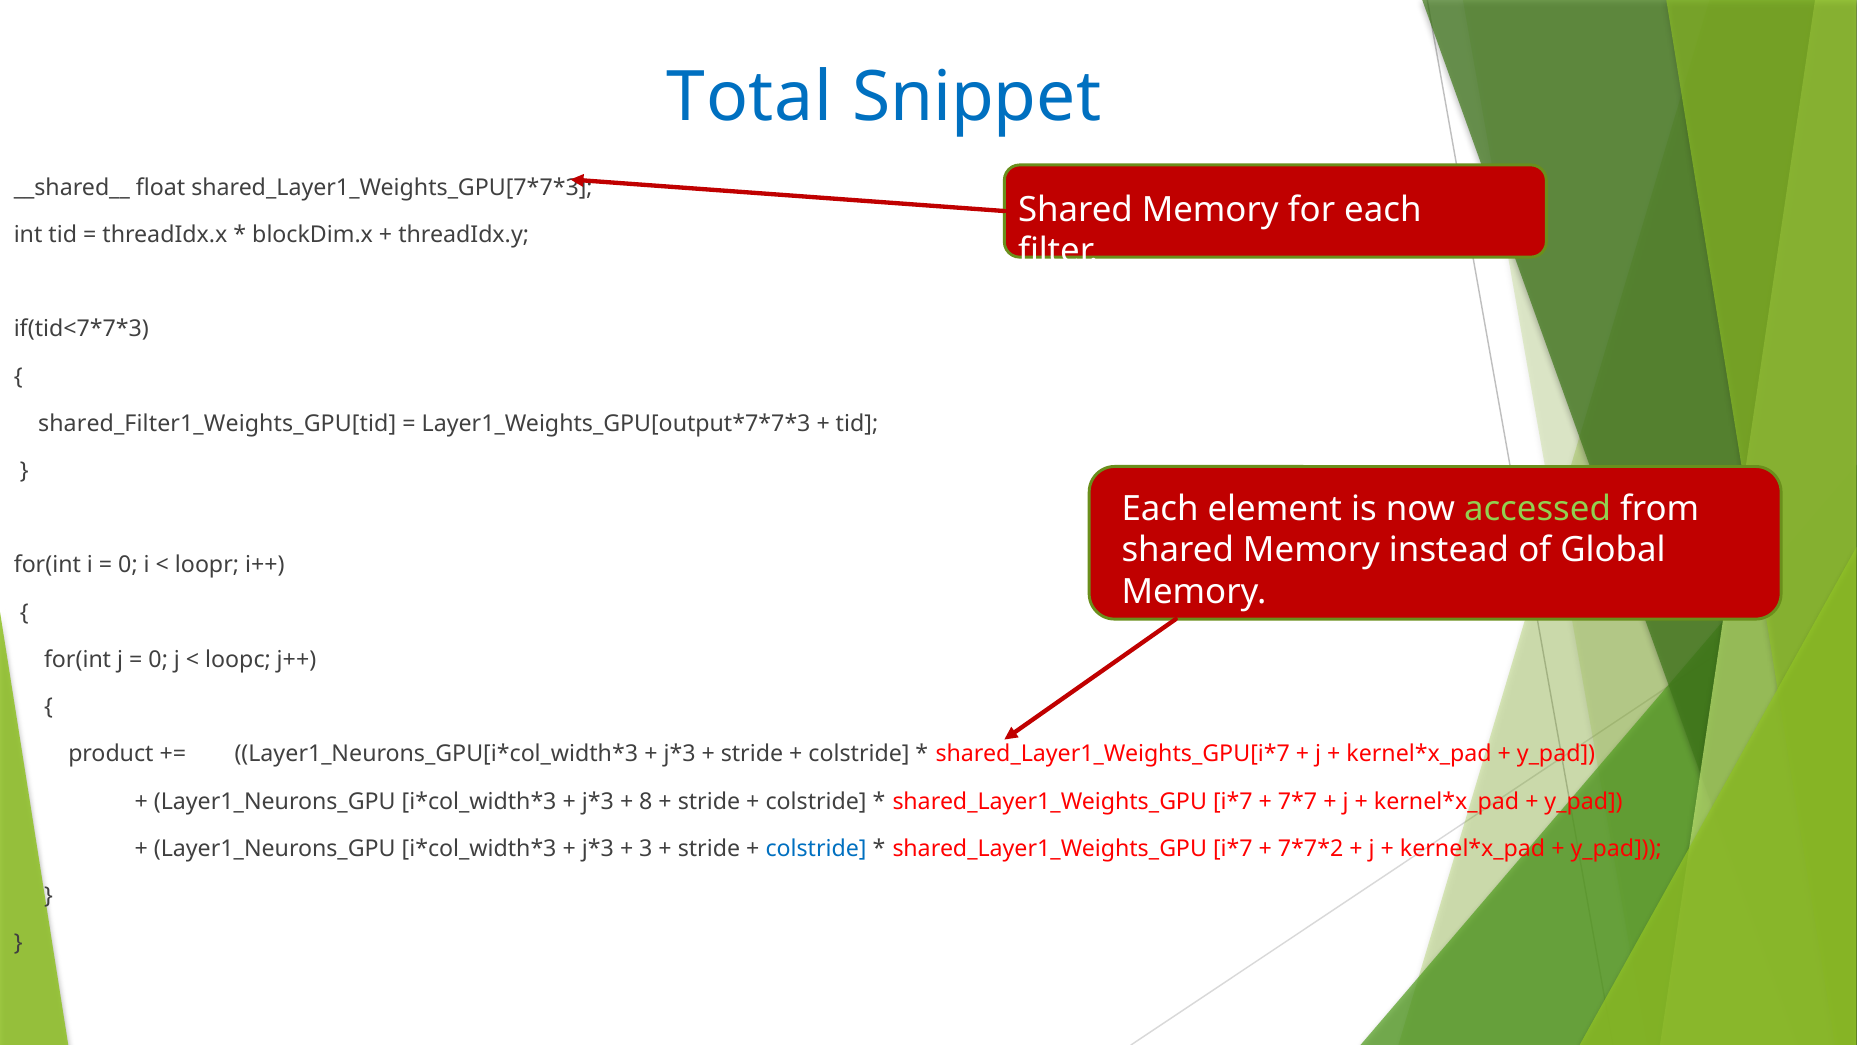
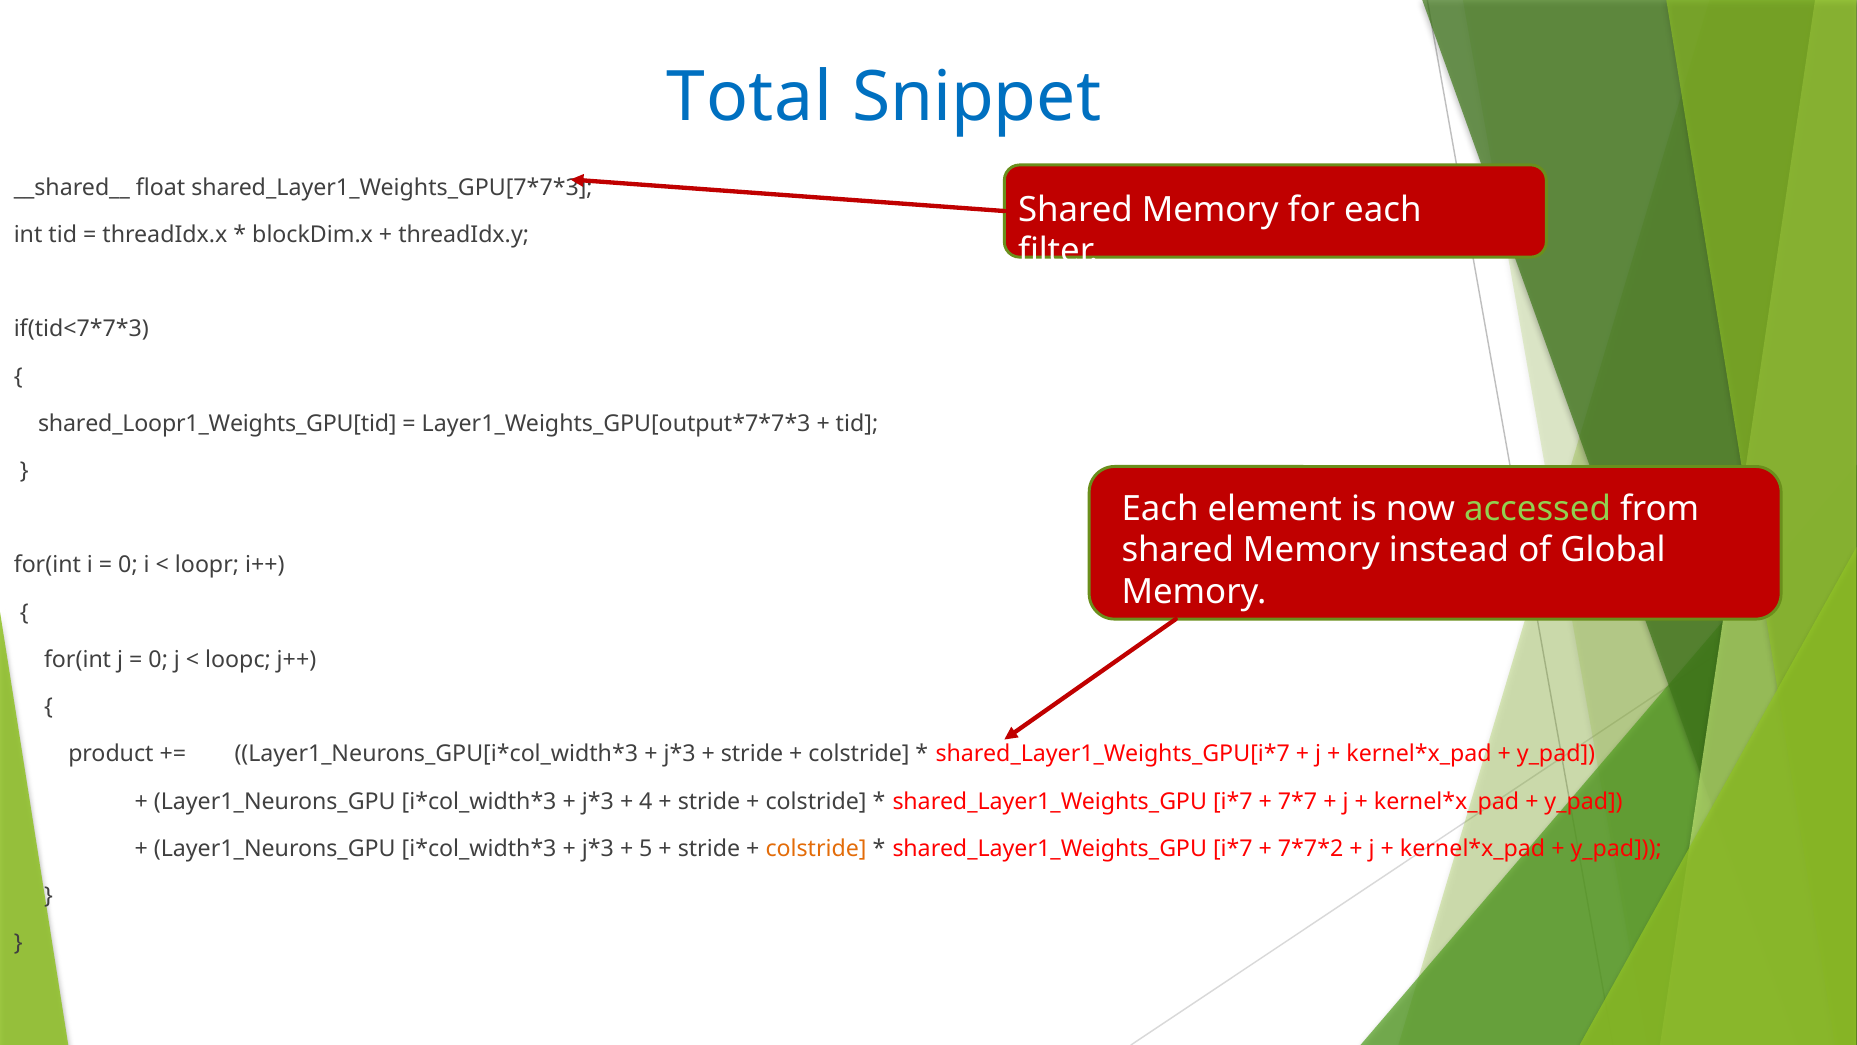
shared_Filter1_Weights_GPU[tid: shared_Filter1_Weights_GPU[tid -> shared_Loopr1_Weights_GPU[tid
8: 8 -> 4
3: 3 -> 5
colstride at (816, 848) colour: blue -> orange
